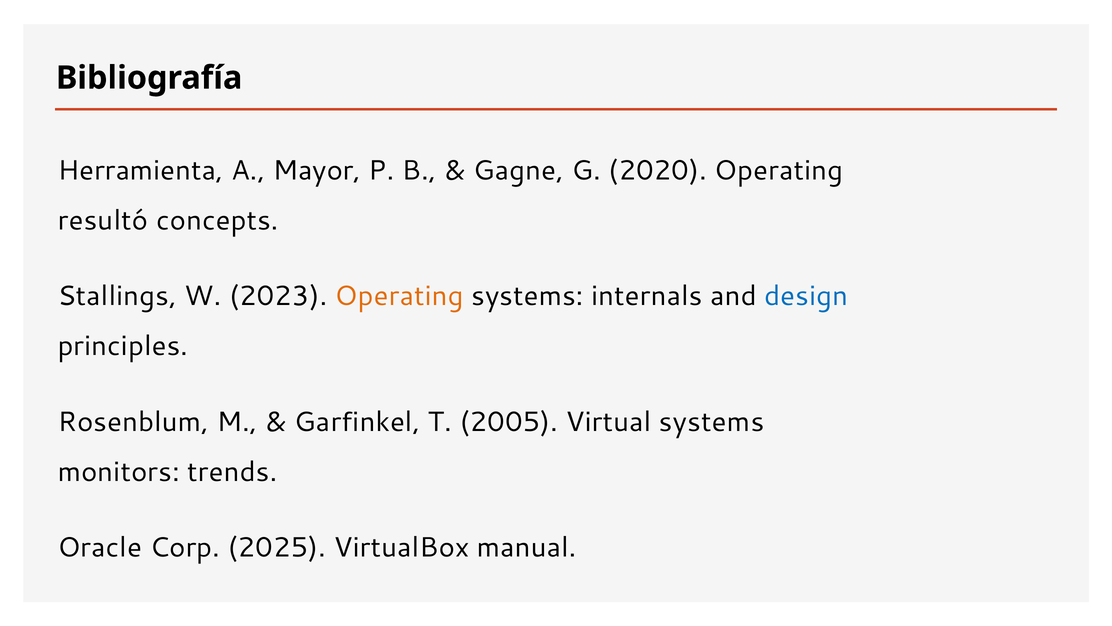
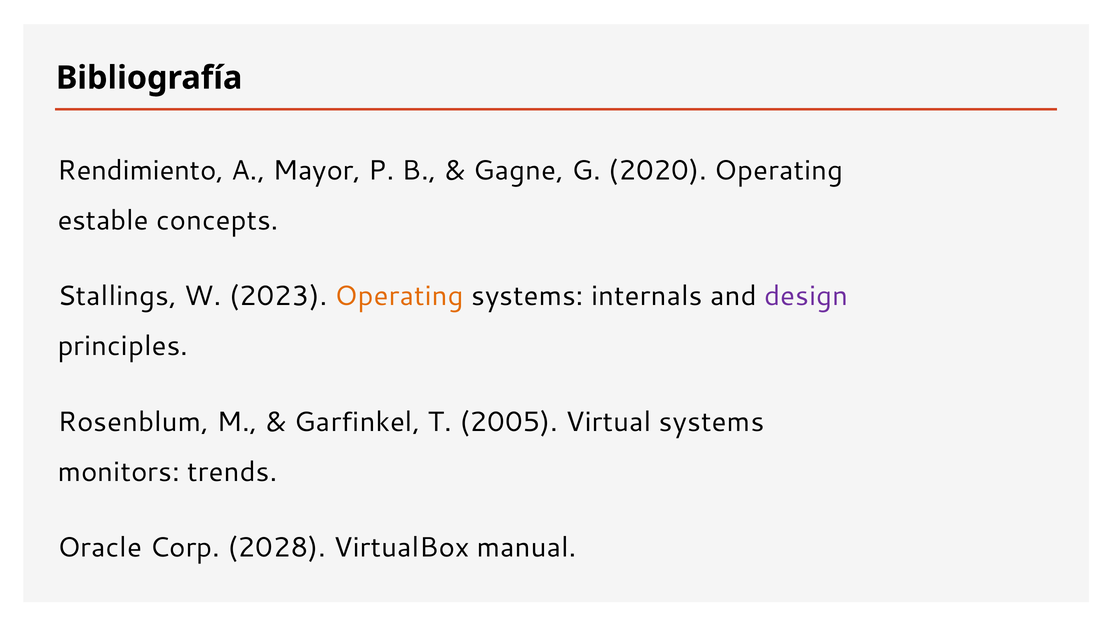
Herramienta: Herramienta -> Rendimiento
resultó: resultó -> estable
design colour: blue -> purple
2025: 2025 -> 2028
